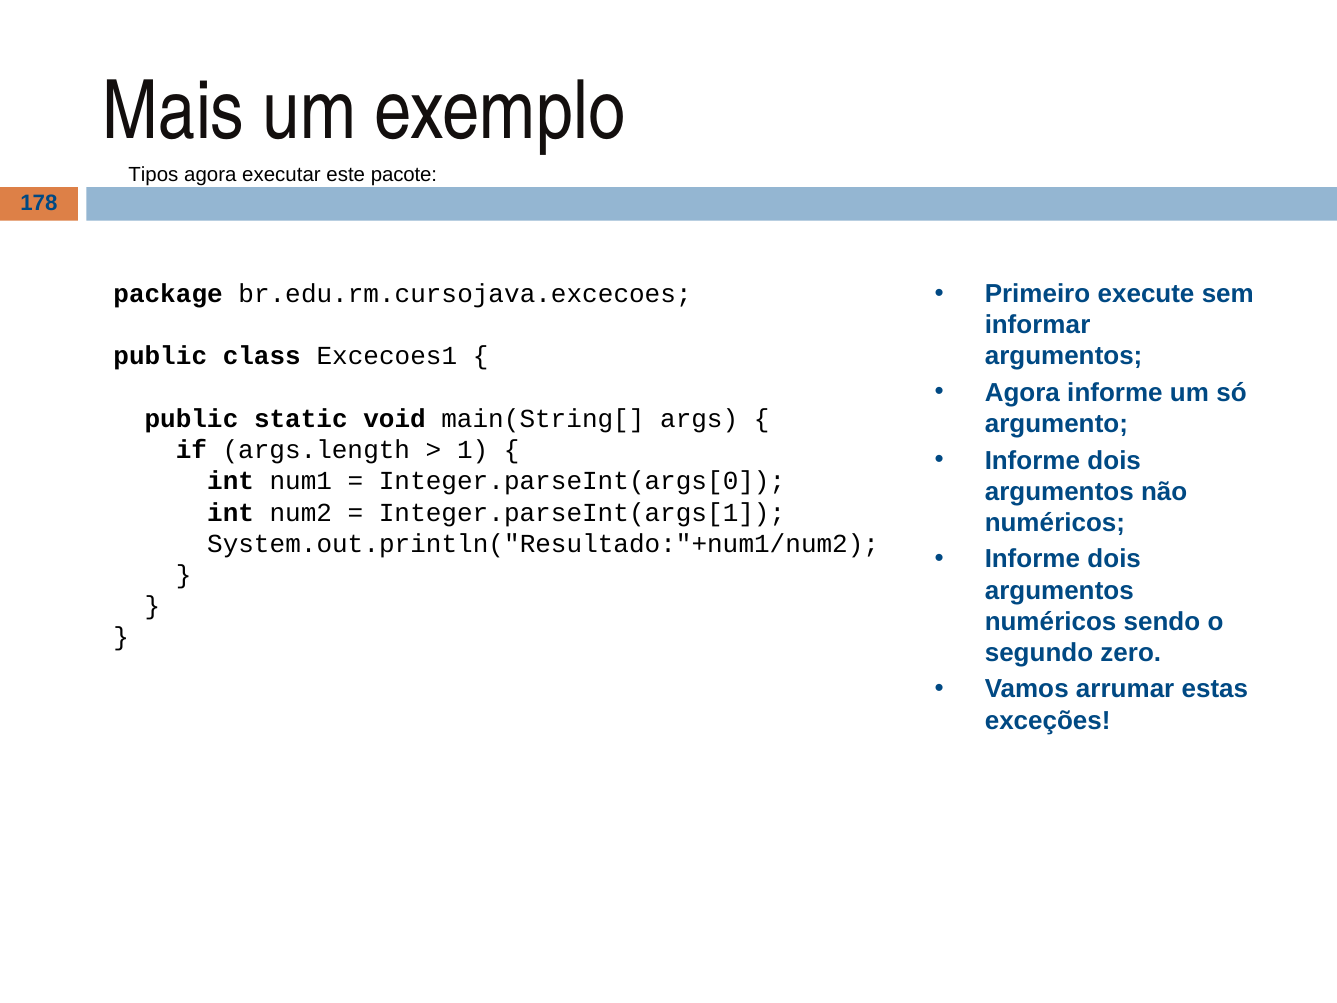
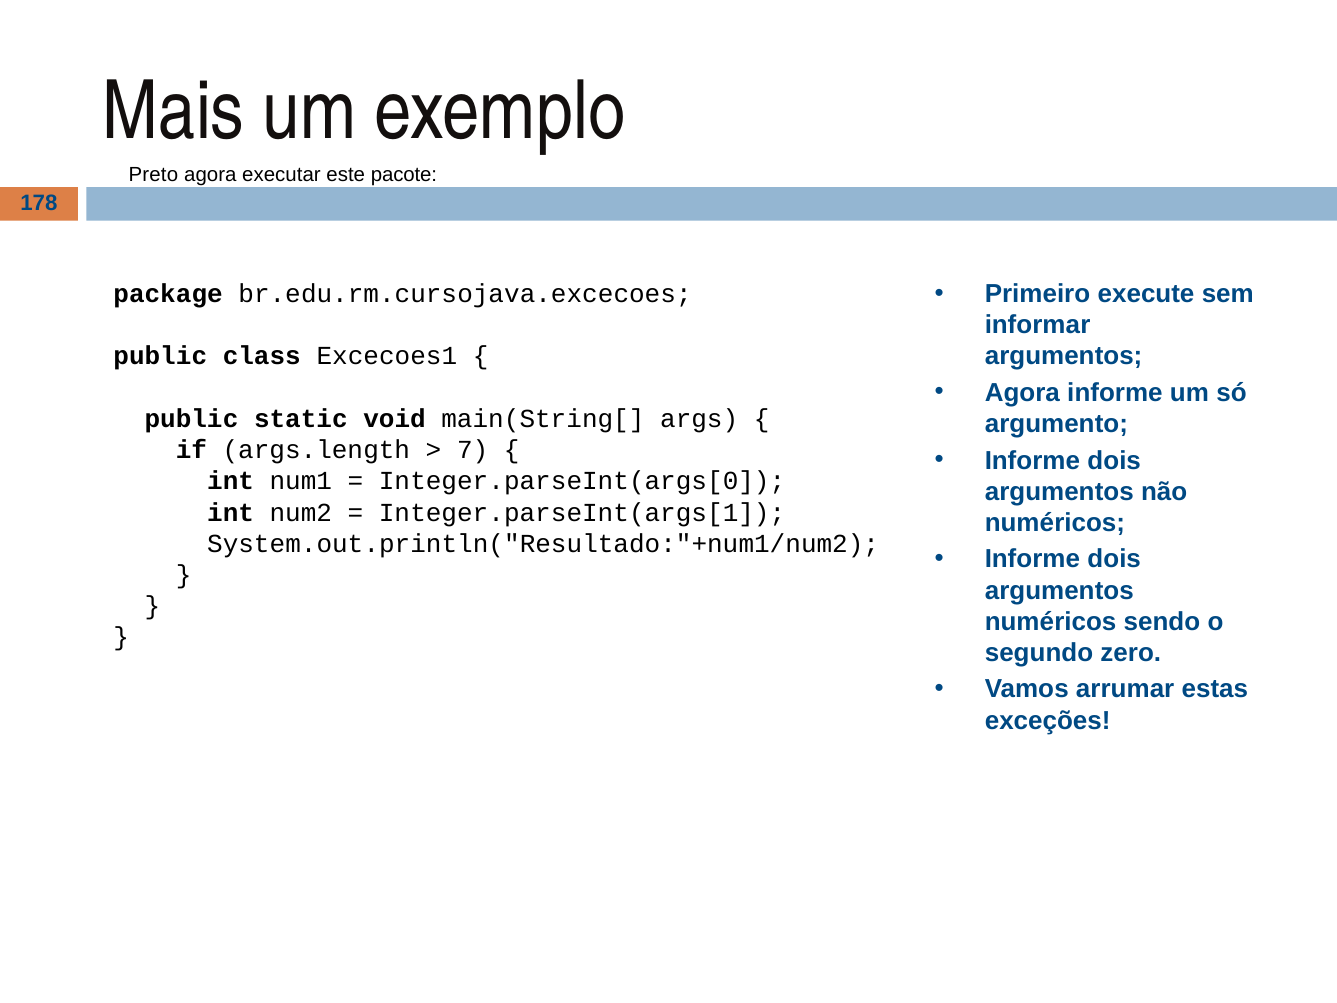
Tipos: Tipos -> Preto
1: 1 -> 7
